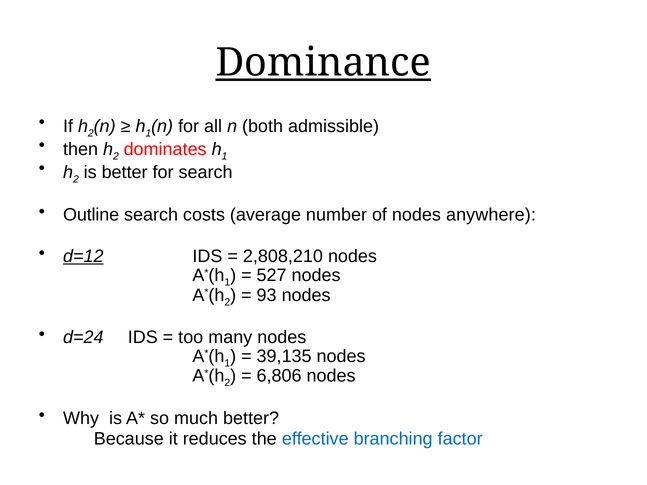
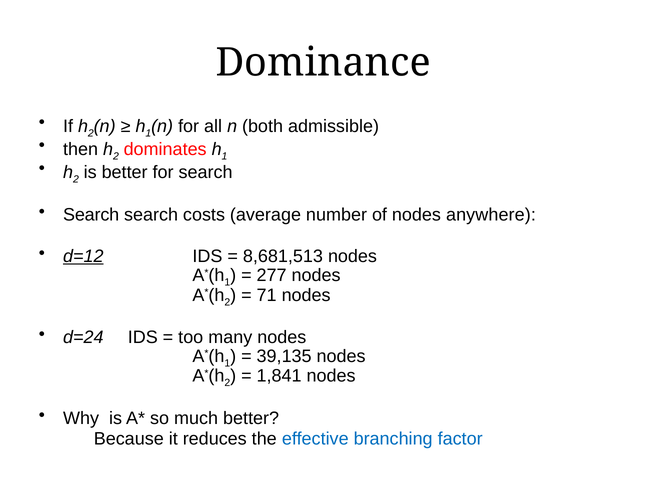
Dominance underline: present -> none
Outline at (91, 215): Outline -> Search
2,808,210: 2,808,210 -> 8,681,513
527: 527 -> 277
93: 93 -> 71
6,806: 6,806 -> 1,841
